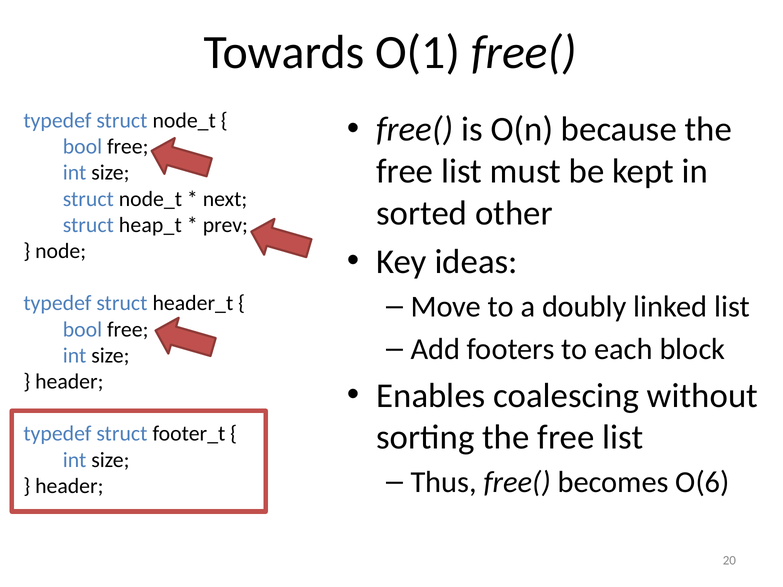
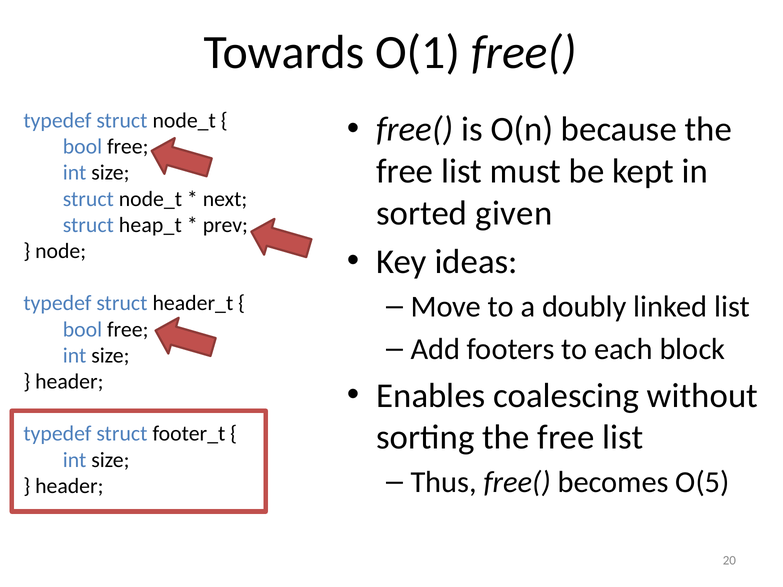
other: other -> given
O(6: O(6 -> O(5
